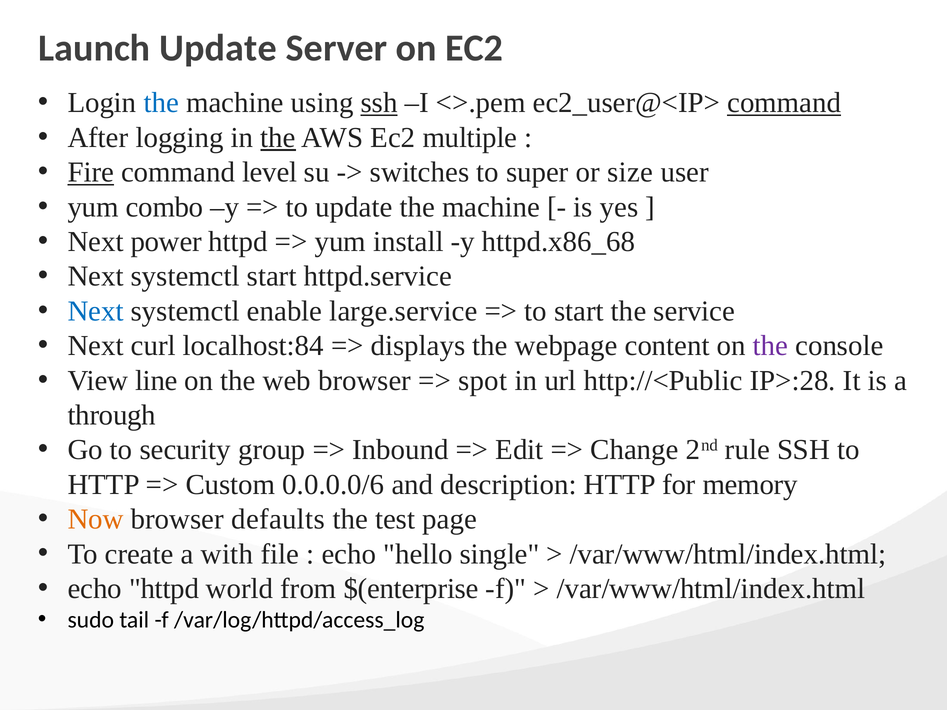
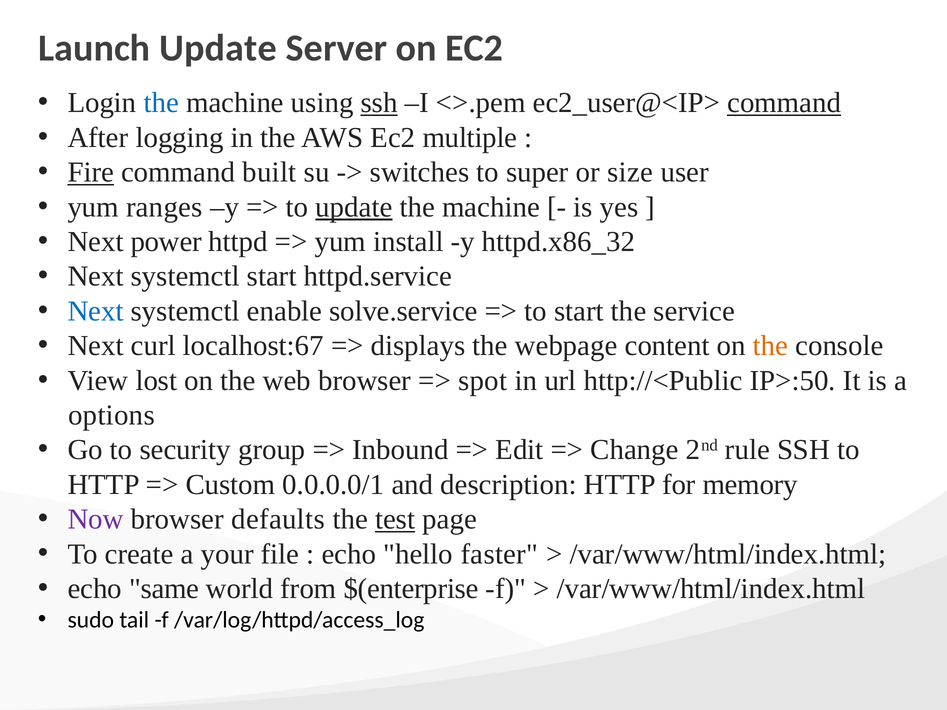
the at (278, 138) underline: present -> none
level: level -> built
combo: combo -> ranges
update at (354, 207) underline: none -> present
httpd.x86_68: httpd.x86_68 -> httpd.x86_32
large.service: large.service -> solve.service
localhost:84: localhost:84 -> localhost:67
the at (770, 346) colour: purple -> orange
line: line -> lost
IP>:28: IP>:28 -> IP>:50
through: through -> options
0.0.0.0/6: 0.0.0.0/6 -> 0.0.0.0/1
Now colour: orange -> purple
test underline: none -> present
with: with -> your
single: single -> faster
echo httpd: httpd -> same
